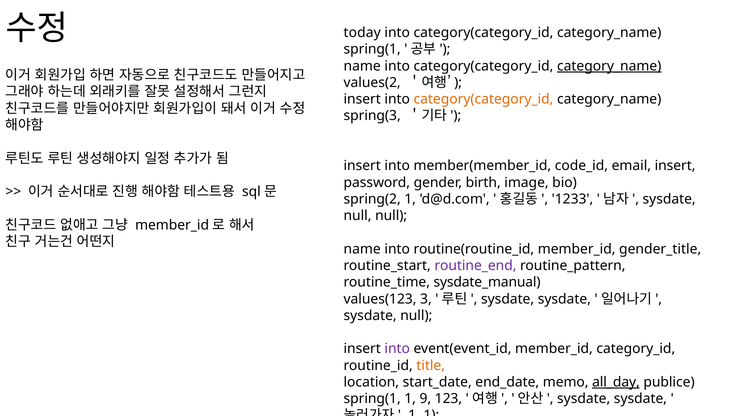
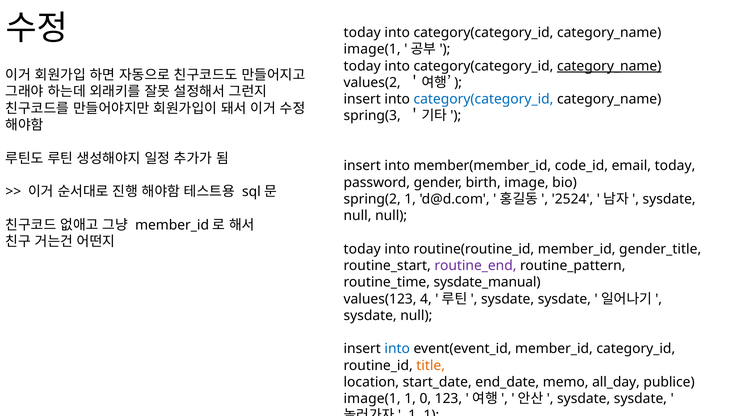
spring(1 at (372, 49): spring(1 -> image(1
name at (362, 66): name -> today
category(category_id at (484, 99) colour: orange -> blue
email insert: insert -> today
1233: 1233 -> 2524
name at (362, 249): name -> today
3: 3 -> 4
into at (397, 349) colour: purple -> blue
all_day underline: present -> none
spring(1 at (372, 398): spring(1 -> image(1
9: 9 -> 0
